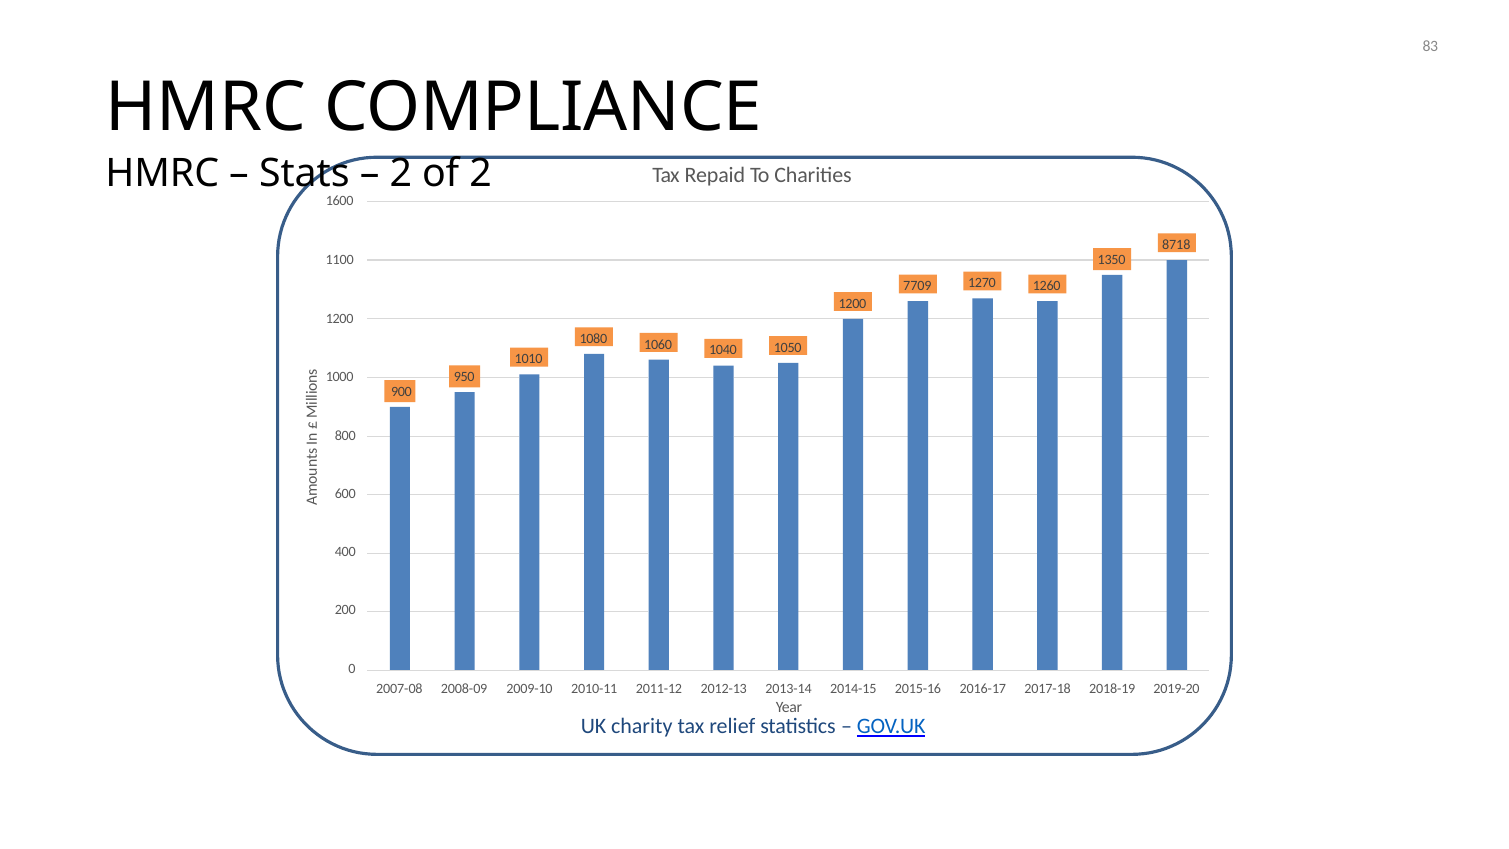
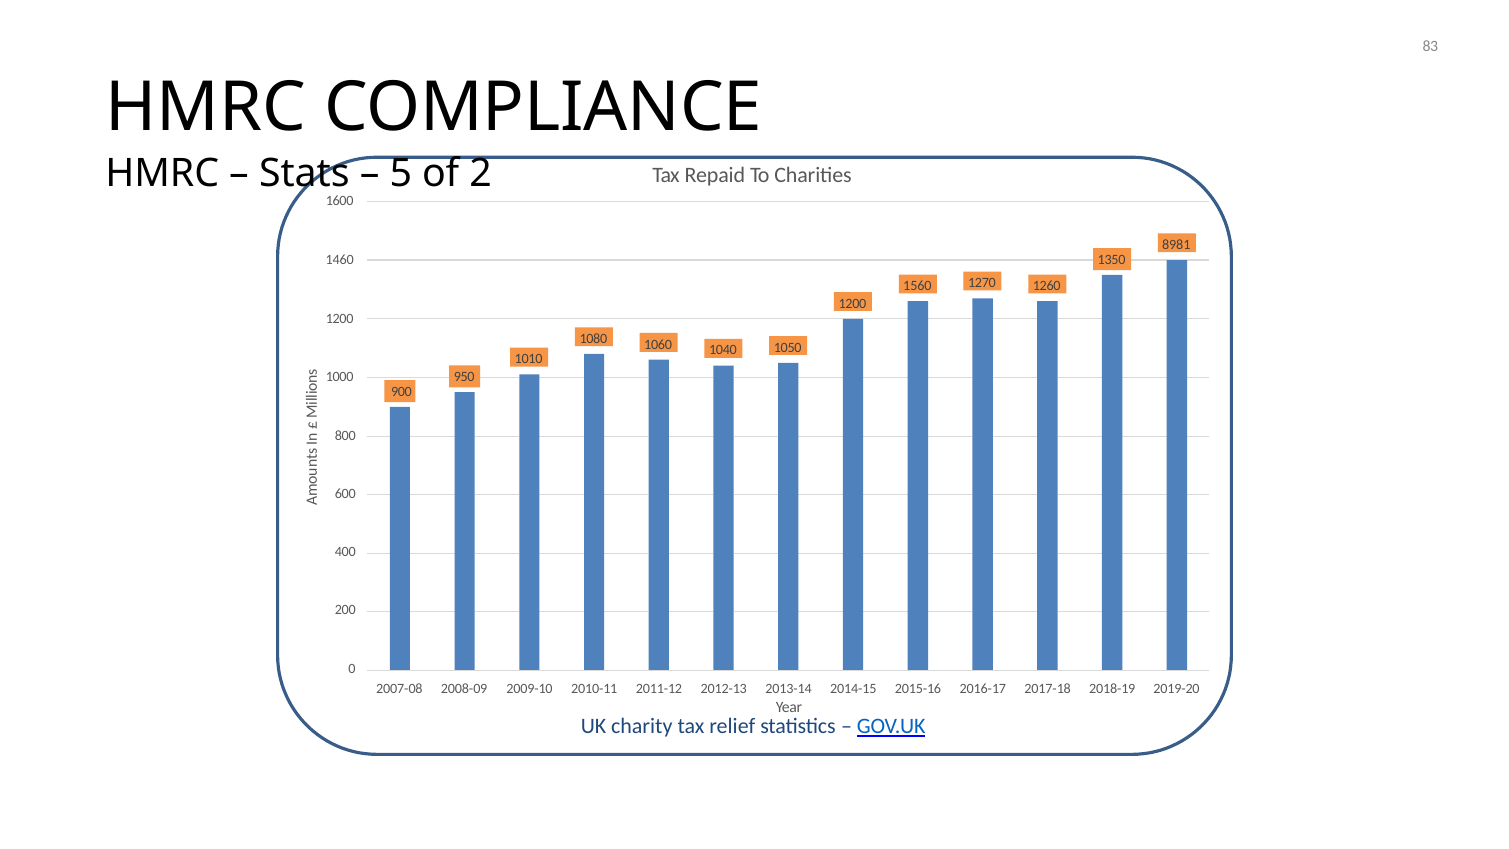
2 at (401, 173): 2 -> 5
8718: 8718 -> 8981
1100: 1100 -> 1460
7709: 7709 -> 1560
